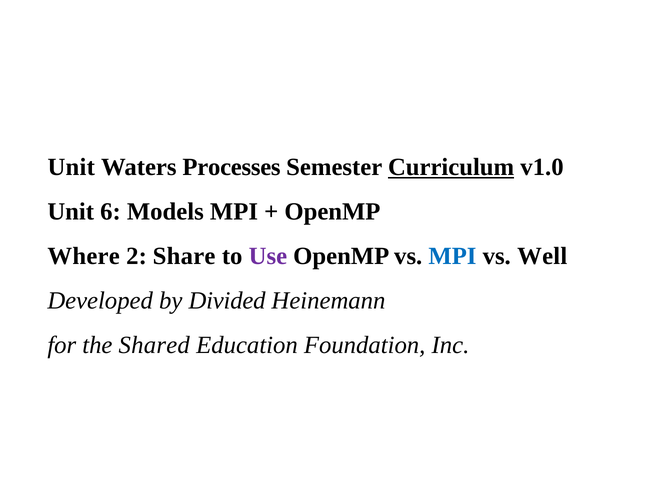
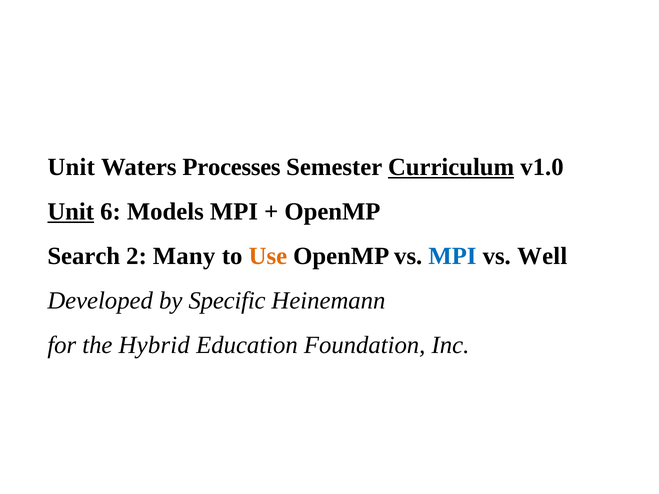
Unit at (71, 212) underline: none -> present
Where: Where -> Search
Share: Share -> Many
Use colour: purple -> orange
Divided: Divided -> Specific
Shared: Shared -> Hybrid
